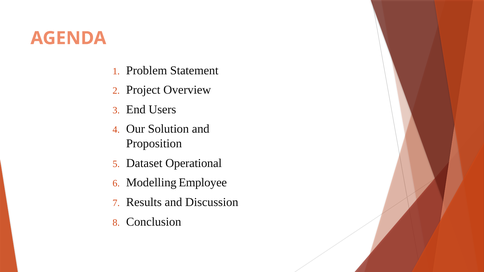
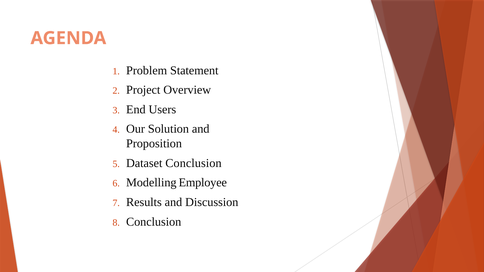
Dataset Operational: Operational -> Conclusion
